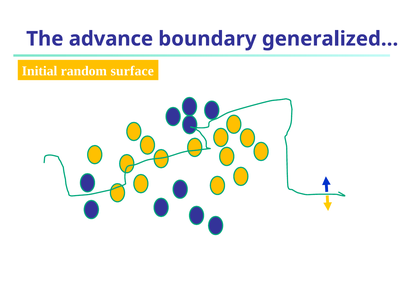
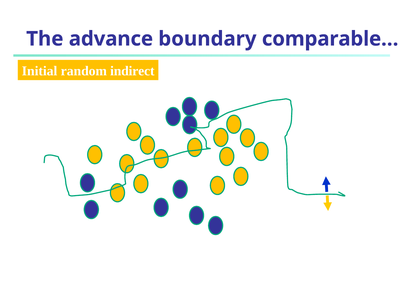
generalized…: generalized… -> comparable…
surface: surface -> indirect
